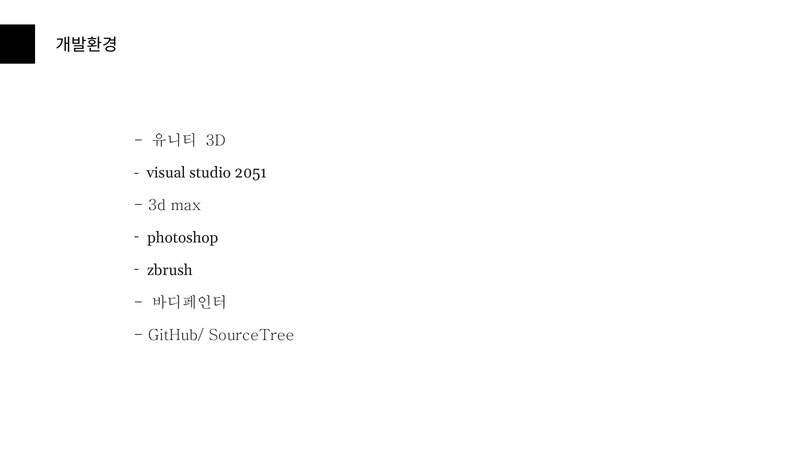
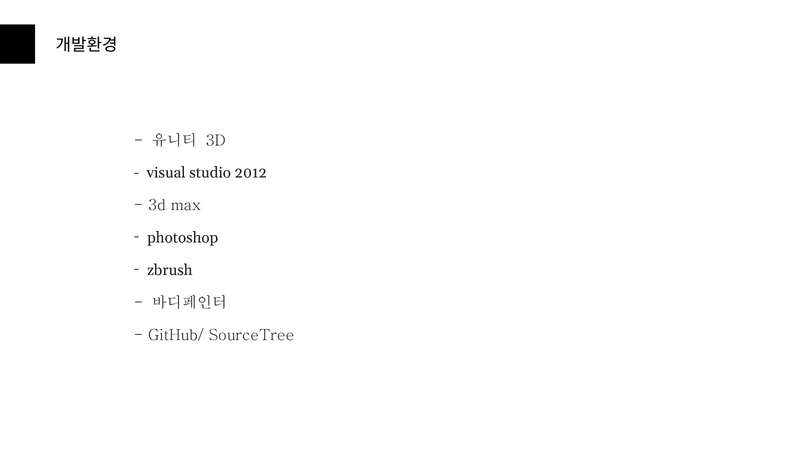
2051: 2051 -> 2012
